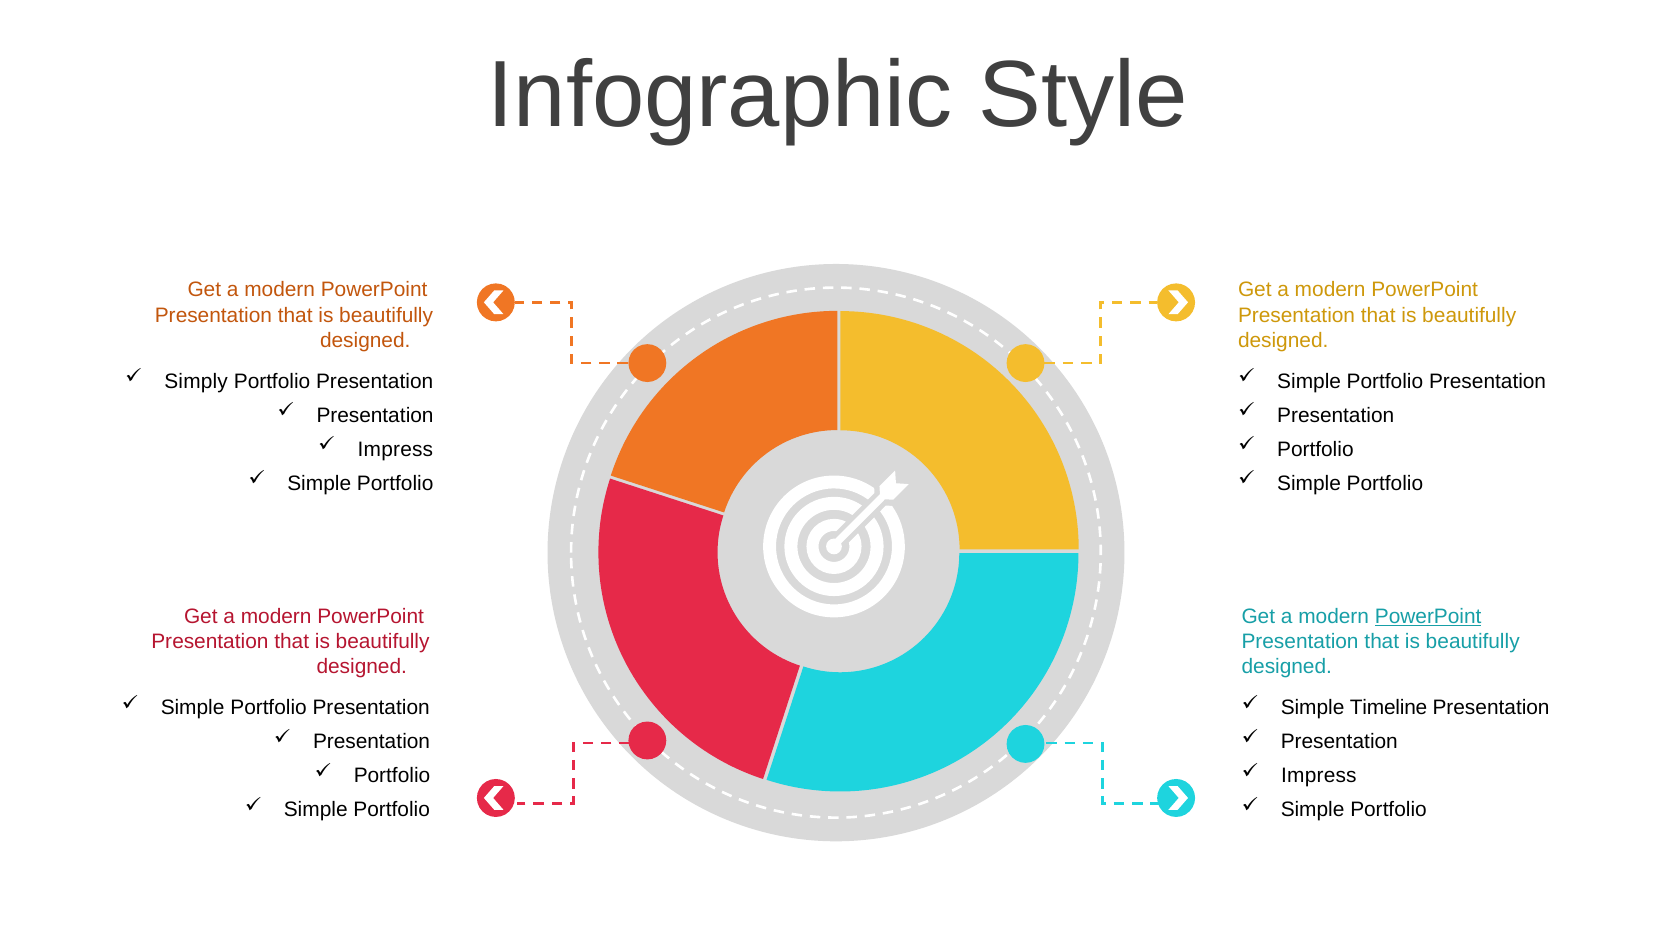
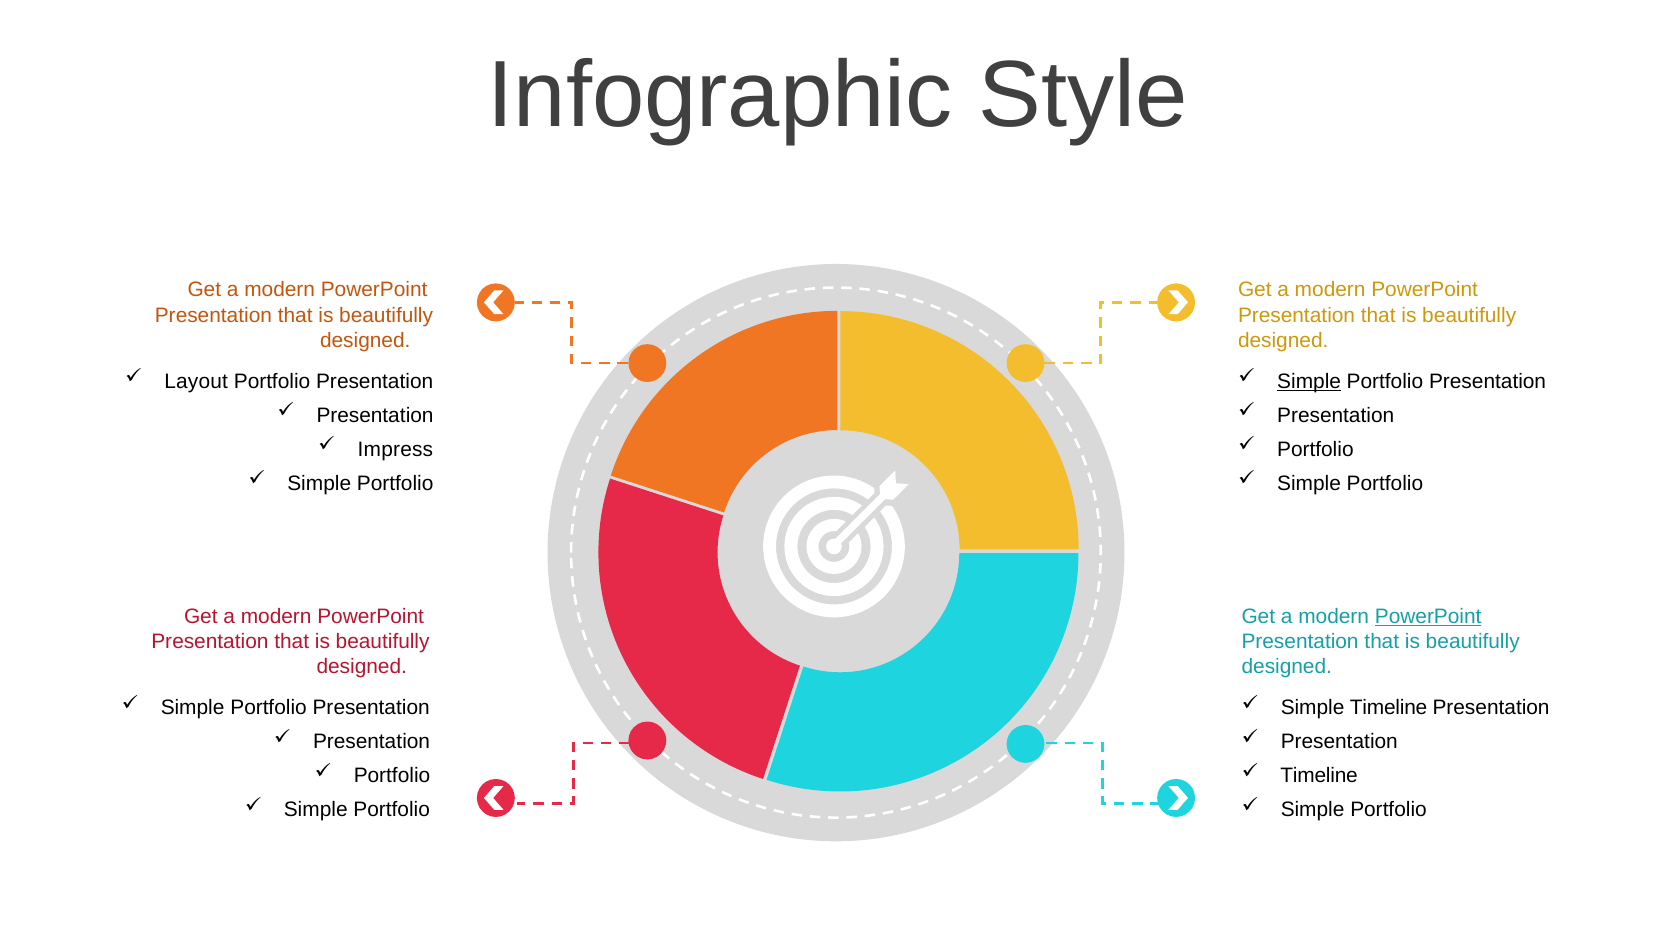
Simply: Simply -> Layout
Simple at (1309, 381) underline: none -> present
Impress at (1319, 776): Impress -> Timeline
